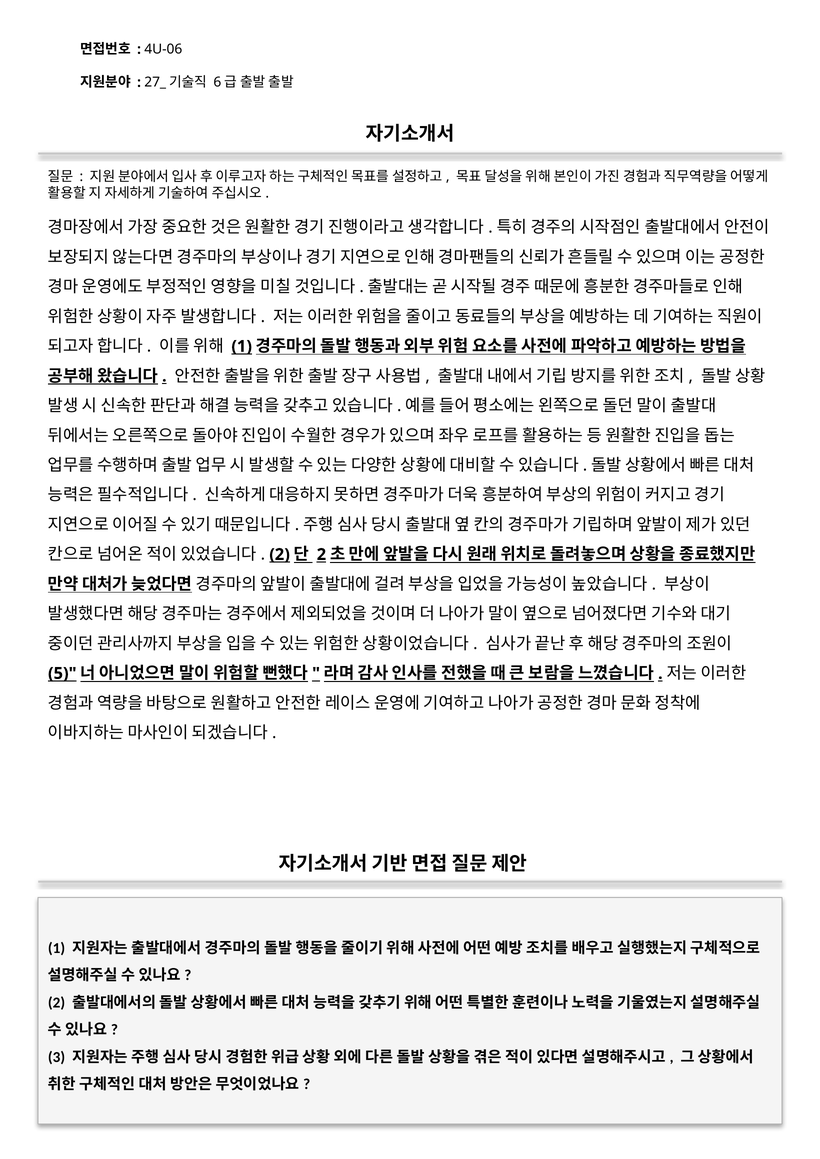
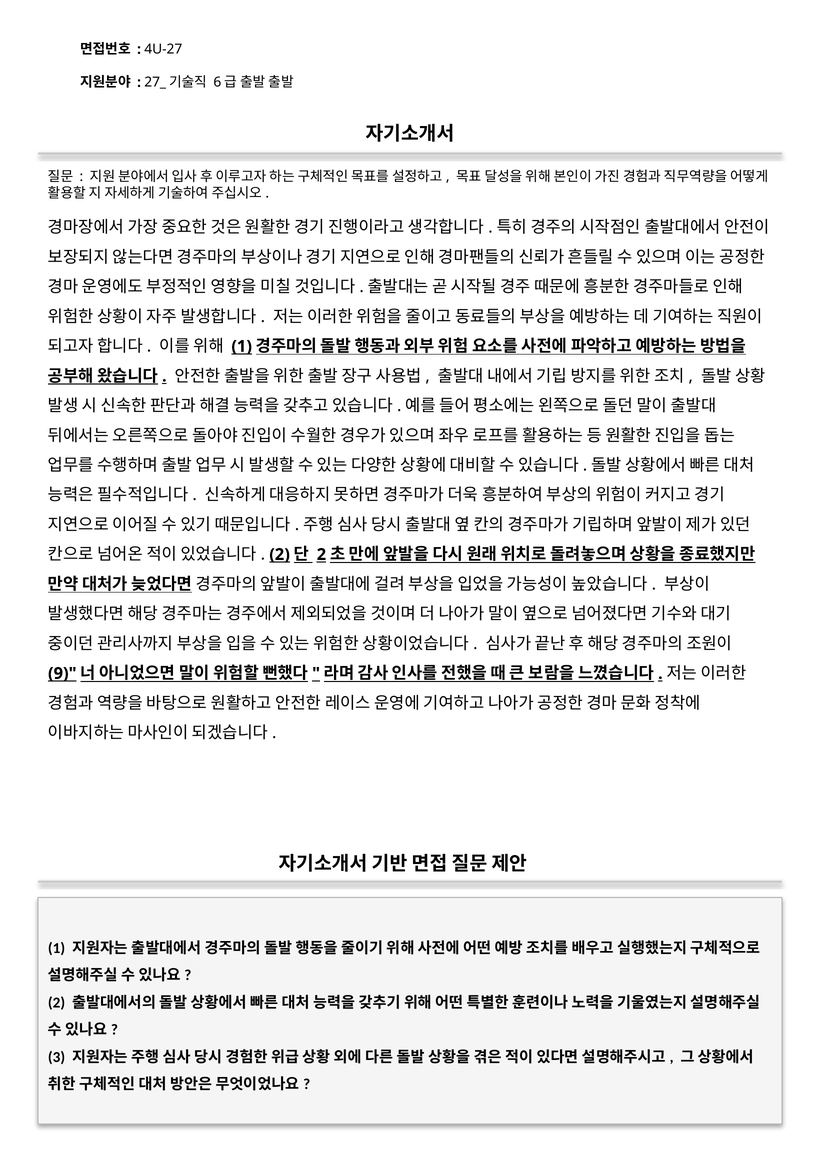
4U-06: 4U-06 -> 4U-27
5: 5 -> 9
